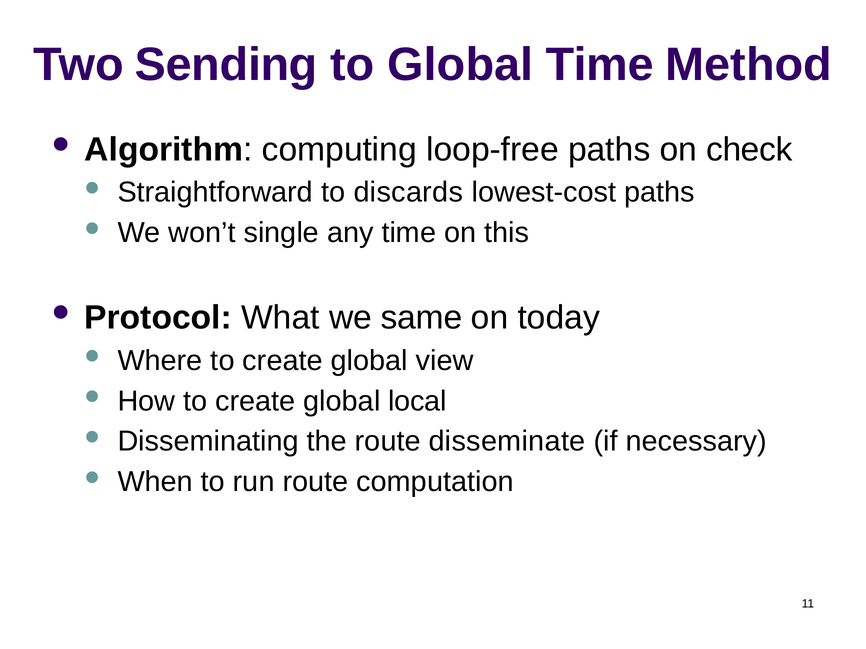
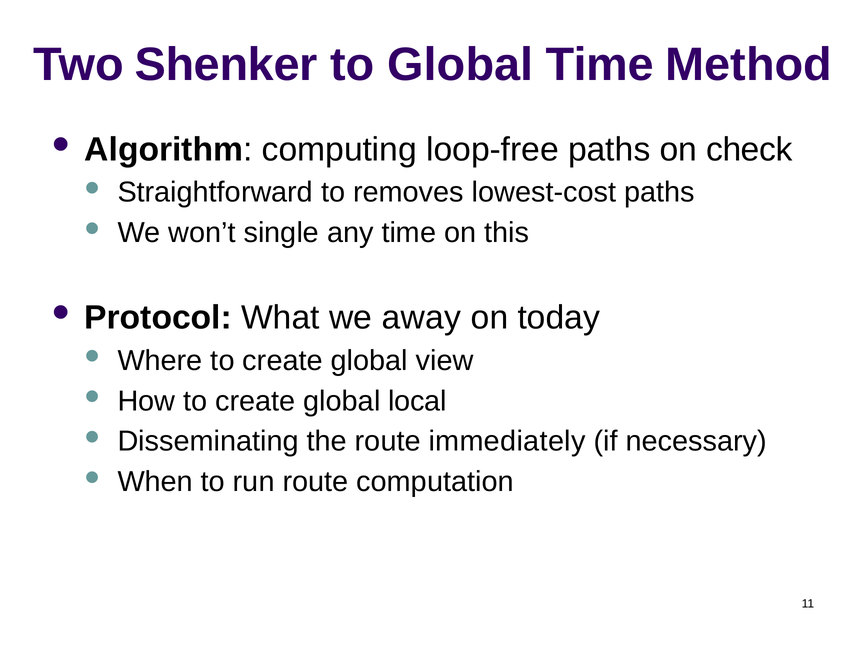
Sending: Sending -> Shenker
discards: discards -> removes
same: same -> away
disseminate: disseminate -> immediately
